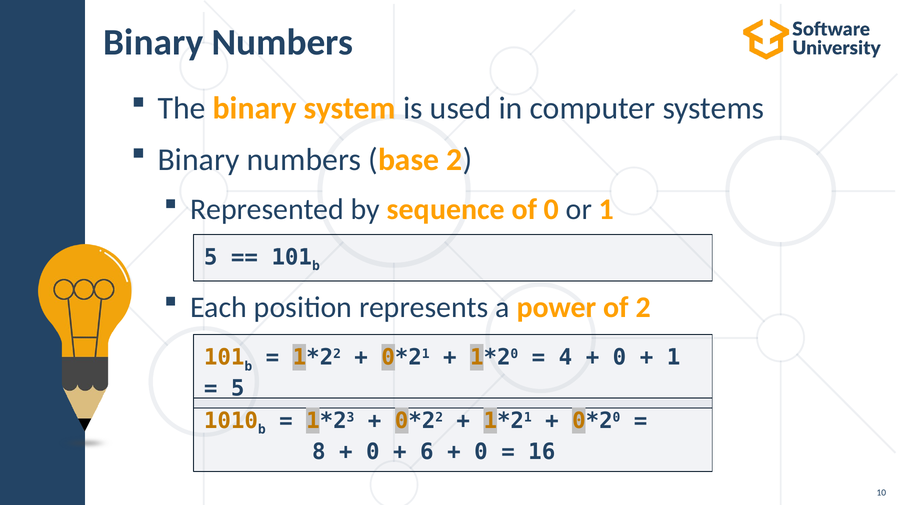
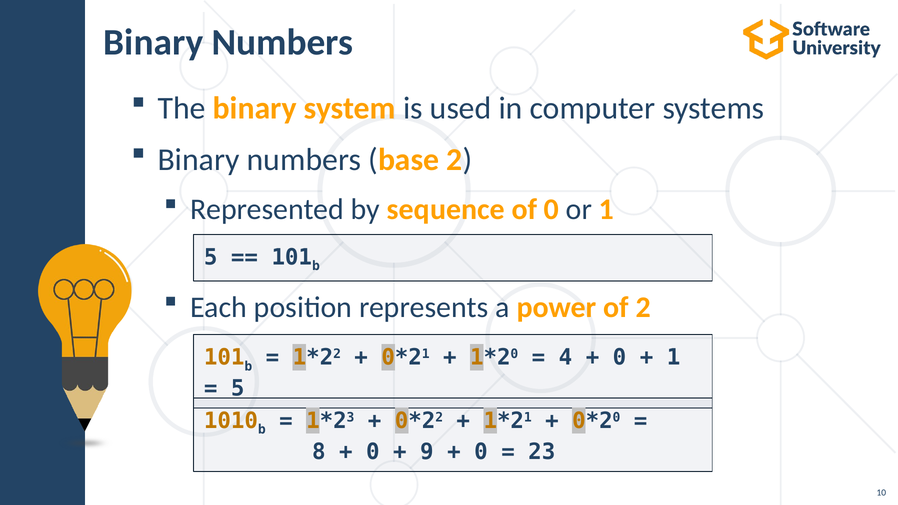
6: 6 -> 9
16: 16 -> 23
